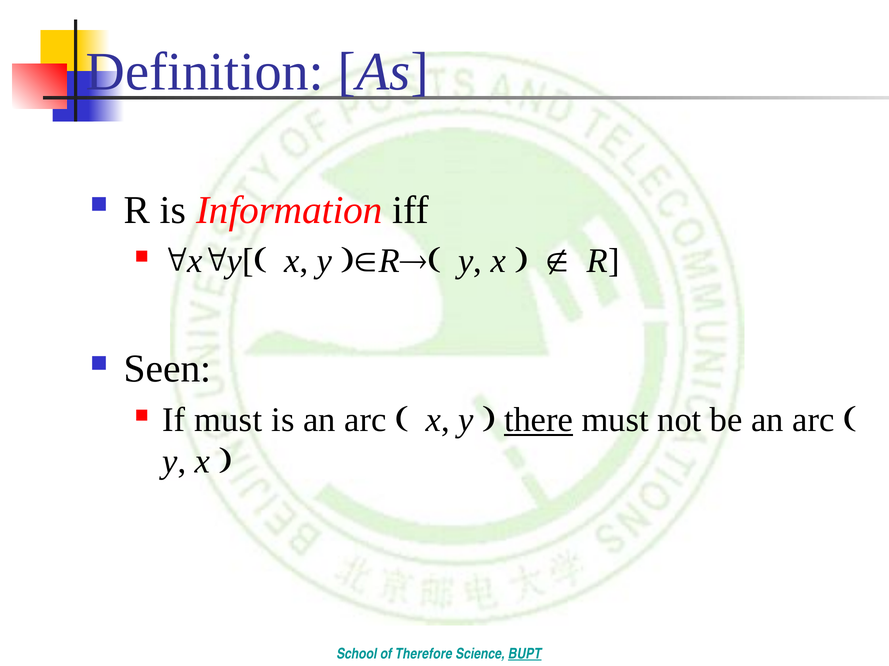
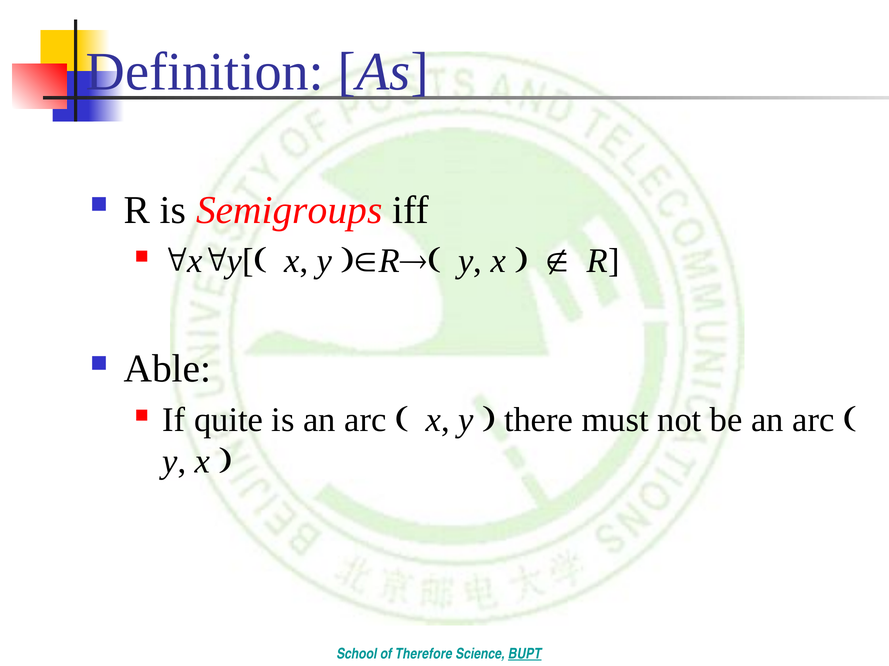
Information: Information -> Semigroups
Seen: Seen -> Able
If must: must -> quite
there underline: present -> none
